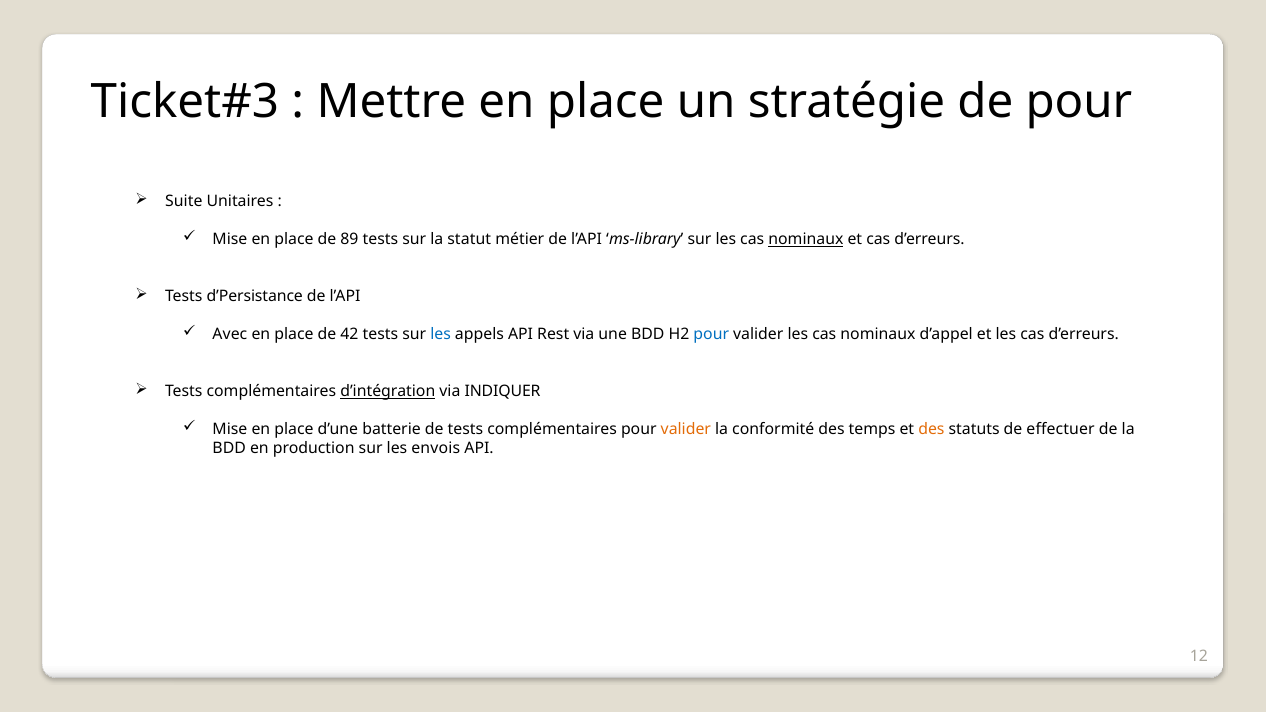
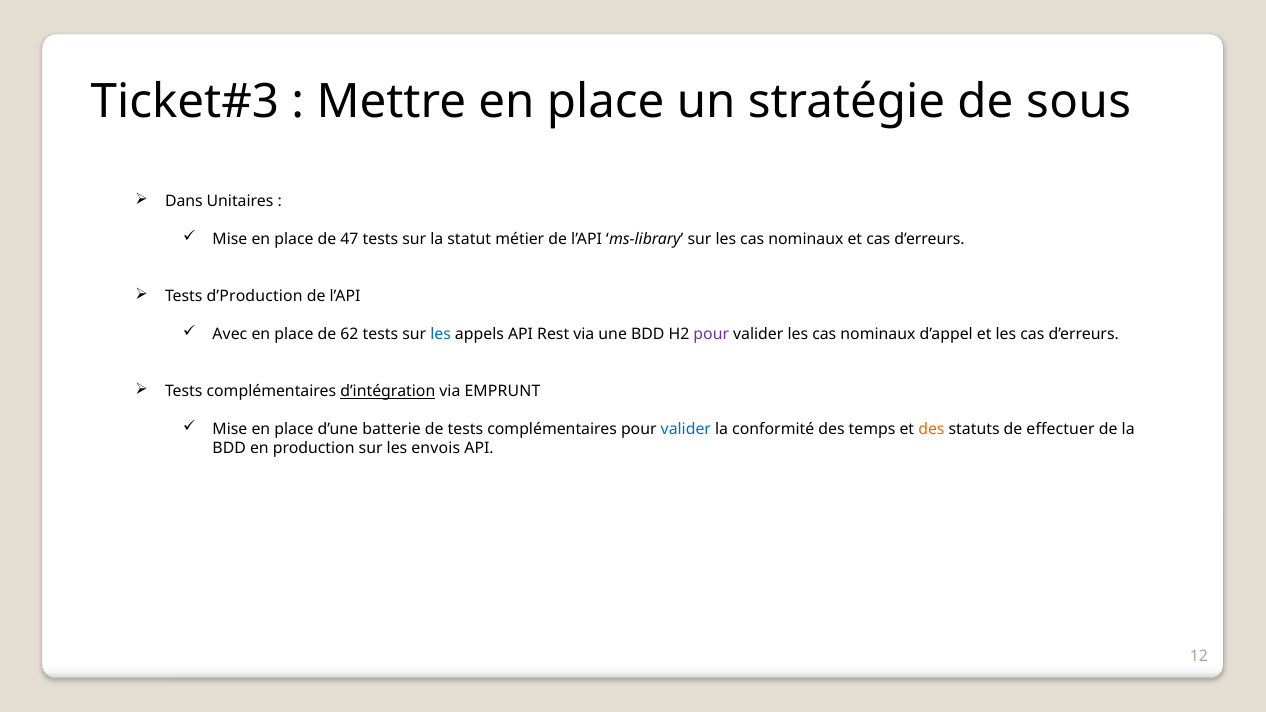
de pour: pour -> sous
Suite: Suite -> Dans
89: 89 -> 47
nominaux at (806, 240) underline: present -> none
d’Persistance: d’Persistance -> d’Production
42: 42 -> 62
pour at (711, 335) colour: blue -> purple
INDIQUER: INDIQUER -> EMPRUNT
valider at (686, 430) colour: orange -> blue
